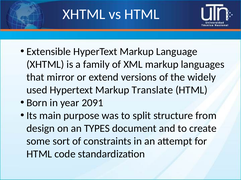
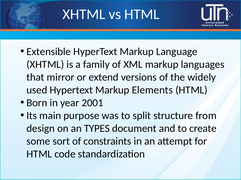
Translate: Translate -> Elements
2091: 2091 -> 2001
